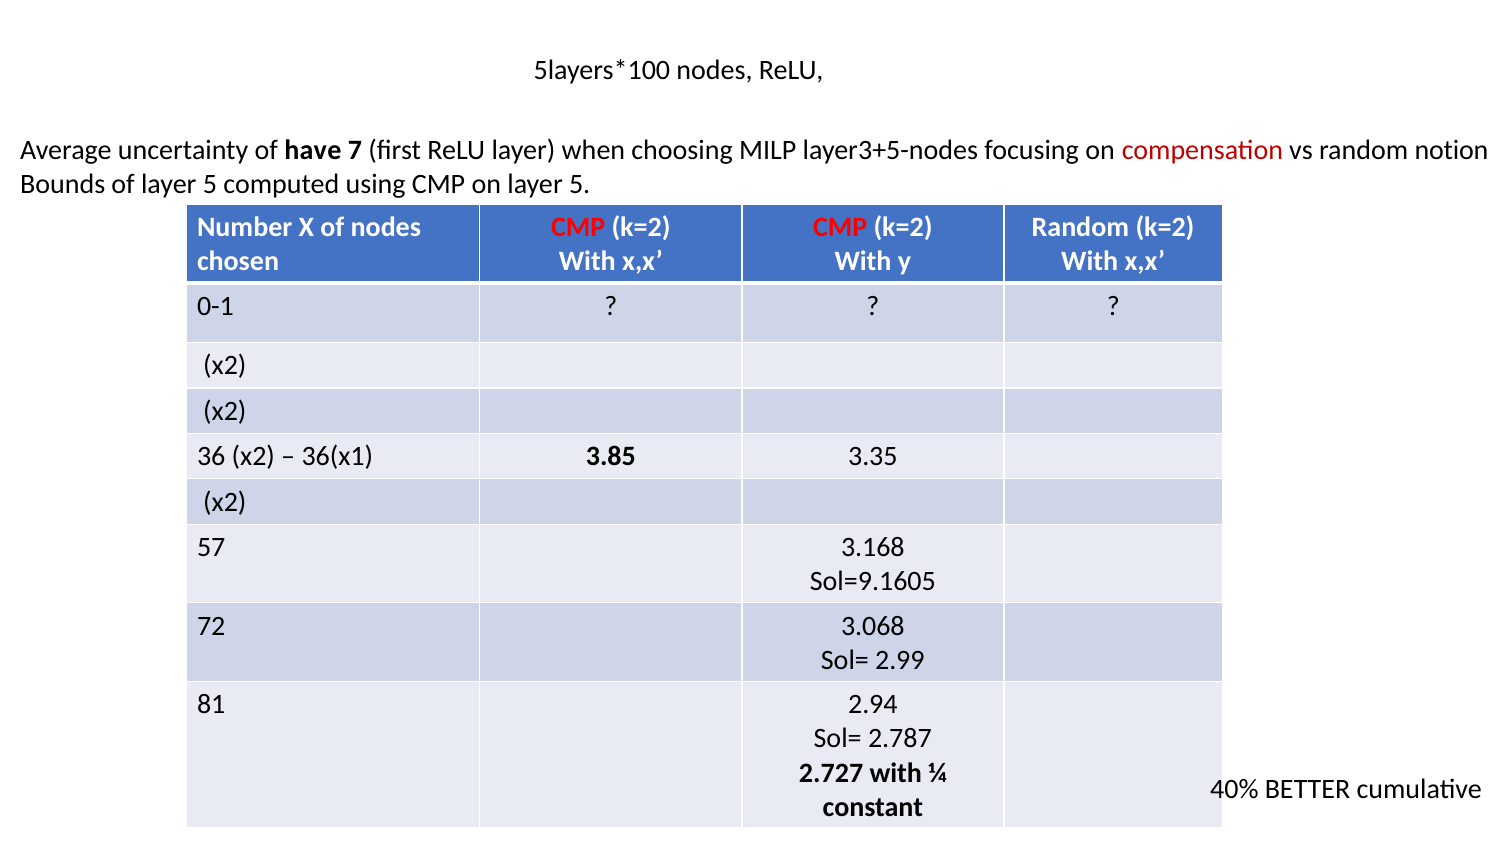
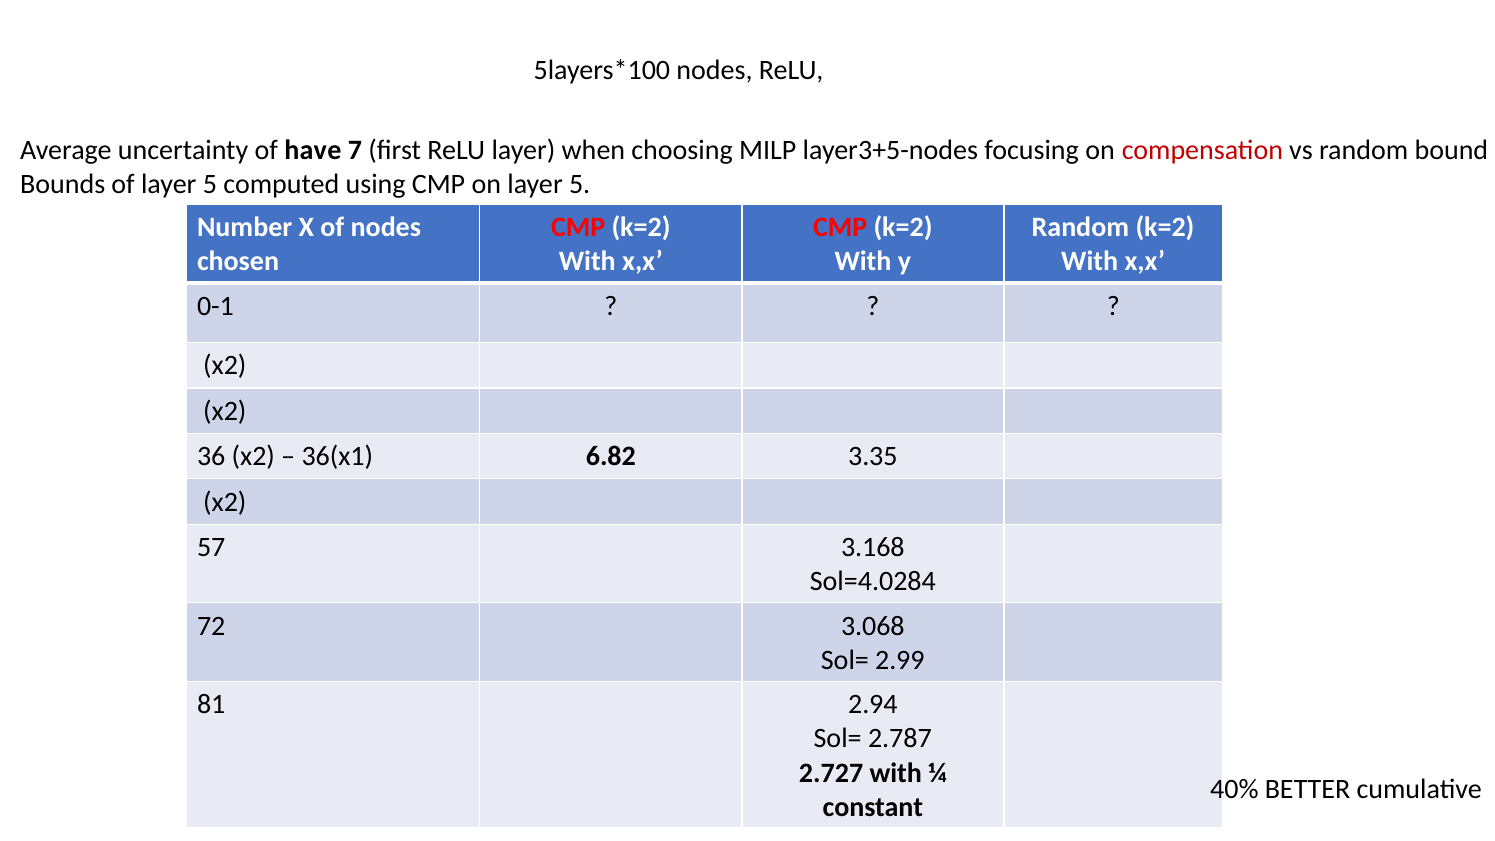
notion: notion -> bound
3.85: 3.85 -> 6.82
Sol=9.1605: Sol=9.1605 -> Sol=4.0284
